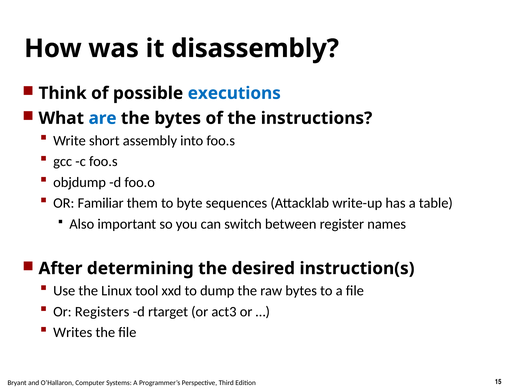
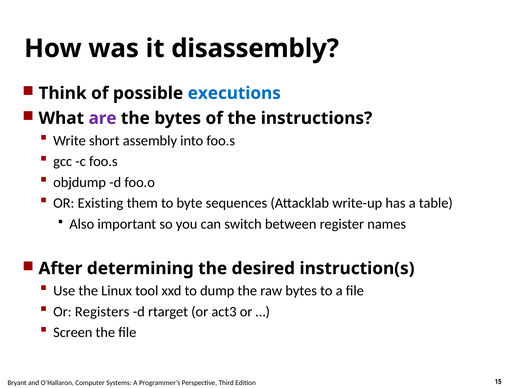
are colour: blue -> purple
Familiar: Familiar -> Existing
Writes: Writes -> Screen
